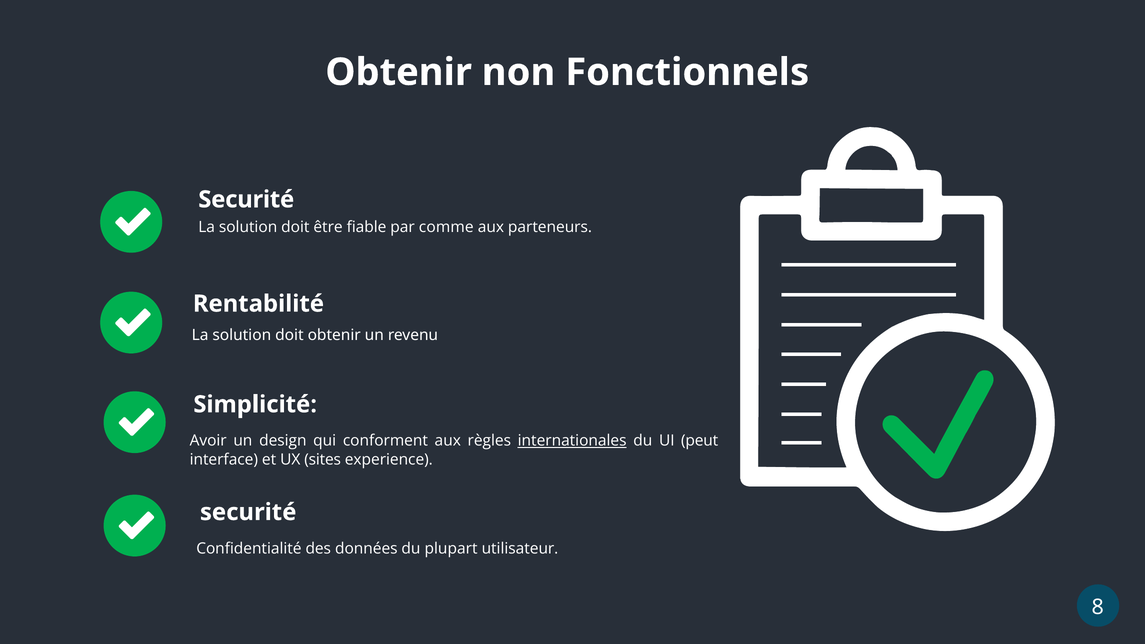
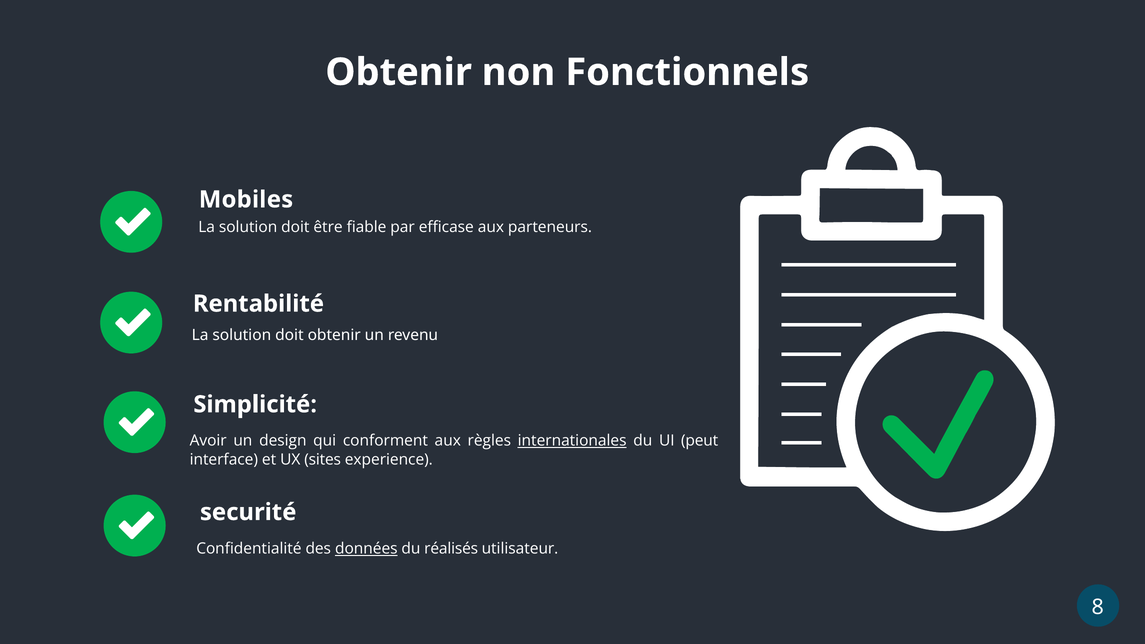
Securité at (246, 200): Securité -> Mobiles
comme: comme -> efficase
données underline: none -> present
plupart: plupart -> réalisés
